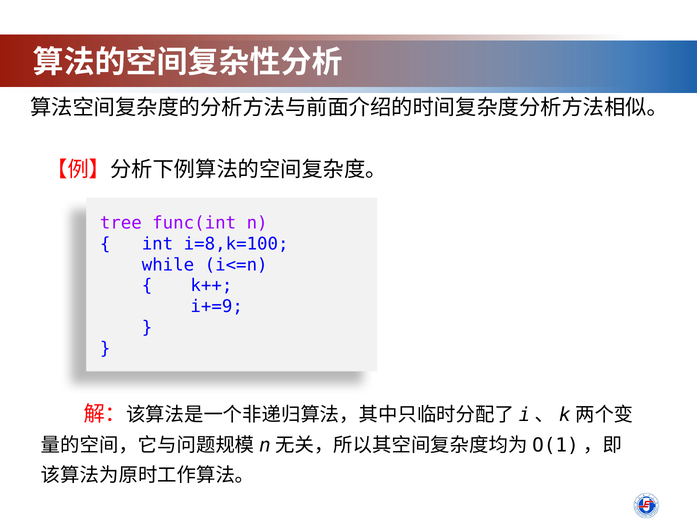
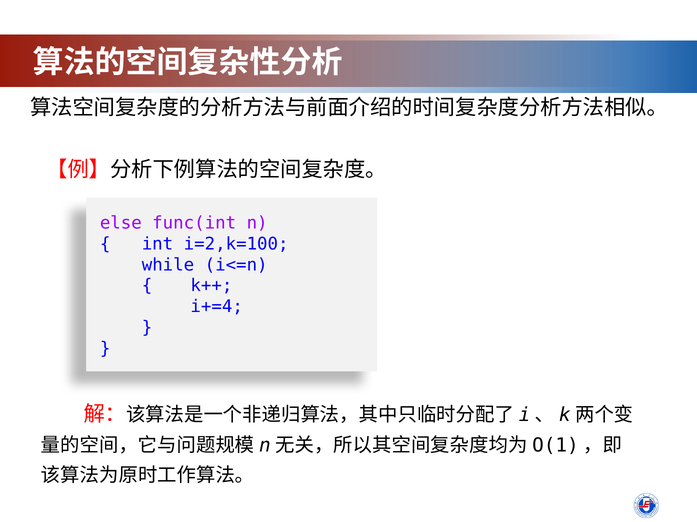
tree: tree -> else
i=8,k=100: i=8,k=100 -> i=2,k=100
i+=9: i+=9 -> i+=4
